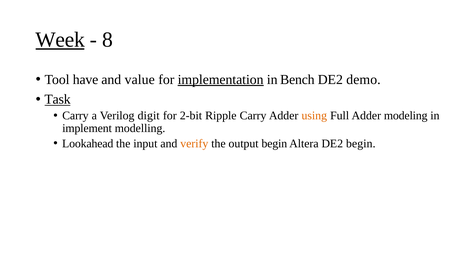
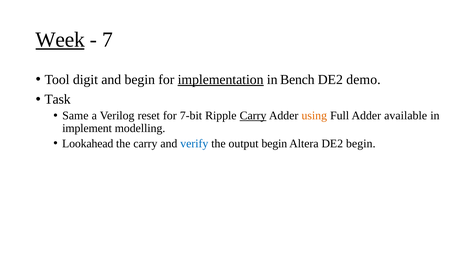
8: 8 -> 7
have: have -> digit
and value: value -> begin
Task underline: present -> none
Carry at (75, 115): Carry -> Same
digit: digit -> reset
2-bit: 2-bit -> 7-bit
Carry at (253, 115) underline: none -> present
modeling: modeling -> available
the input: input -> carry
verify colour: orange -> blue
